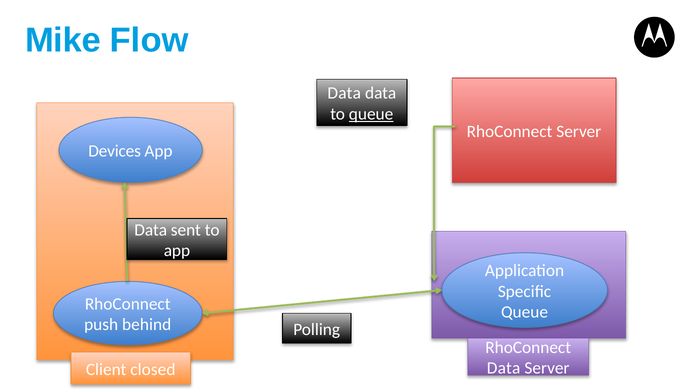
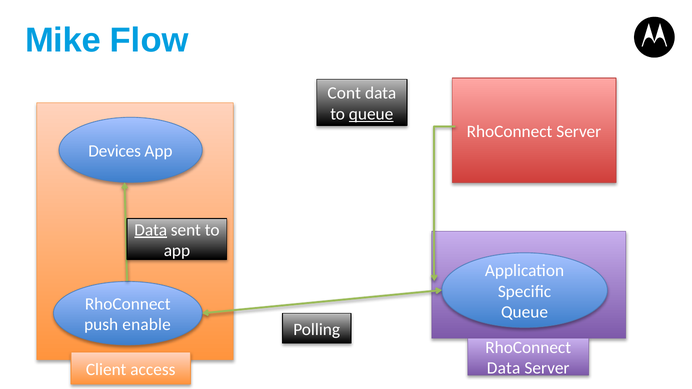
Data at (344, 93): Data -> Cont
Data at (151, 230) underline: none -> present
behind: behind -> enable
closed: closed -> access
